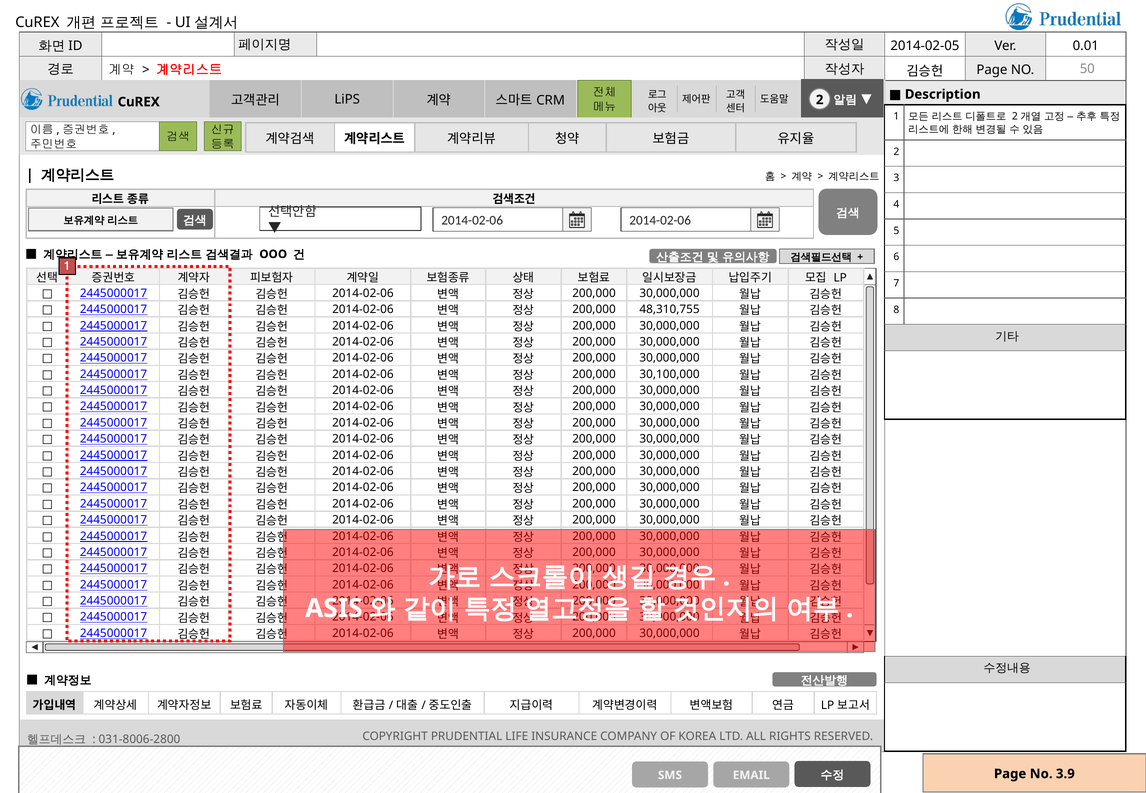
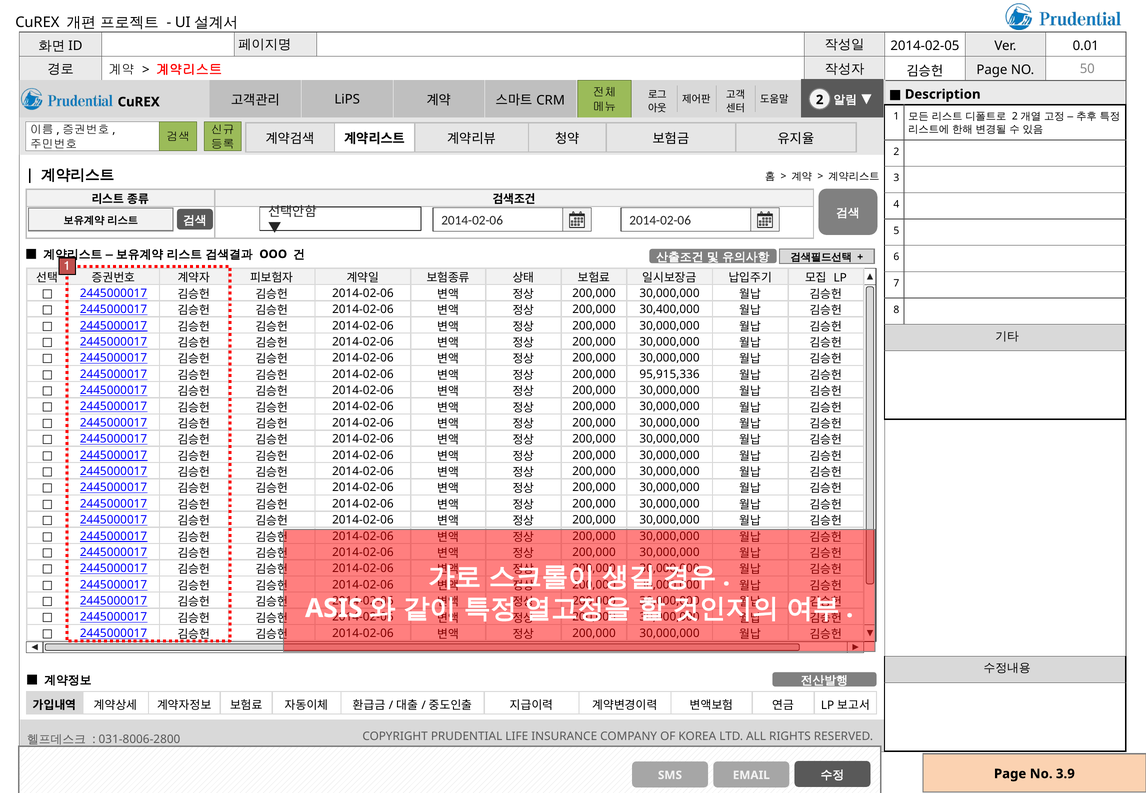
48,310,755: 48,310,755 -> 30,400,000
30,100,000: 30,100,000 -> 95,915,336
